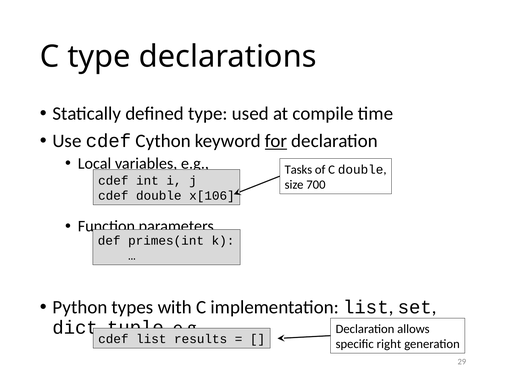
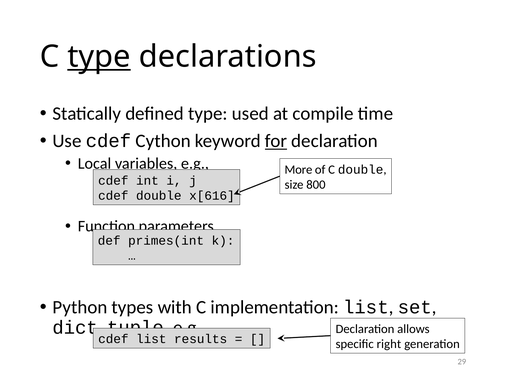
type at (99, 57) underline: none -> present
Tasks: Tasks -> More
700: 700 -> 800
x[106: x[106 -> x[616
